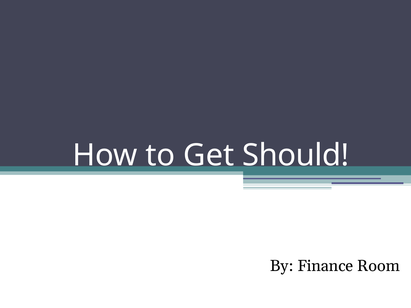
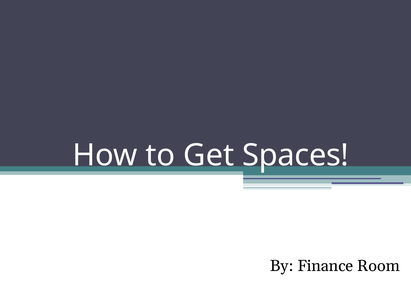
Should: Should -> Spaces
